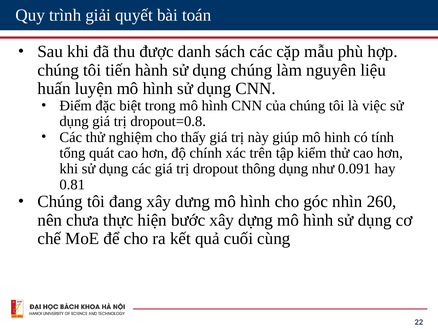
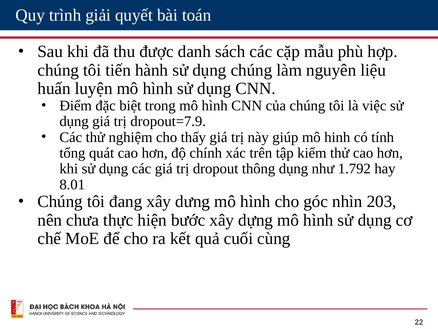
dropout=0.8: dropout=0.8 -> dropout=7.9
0.091: 0.091 -> 1.792
0.81: 0.81 -> 8.01
260: 260 -> 203
